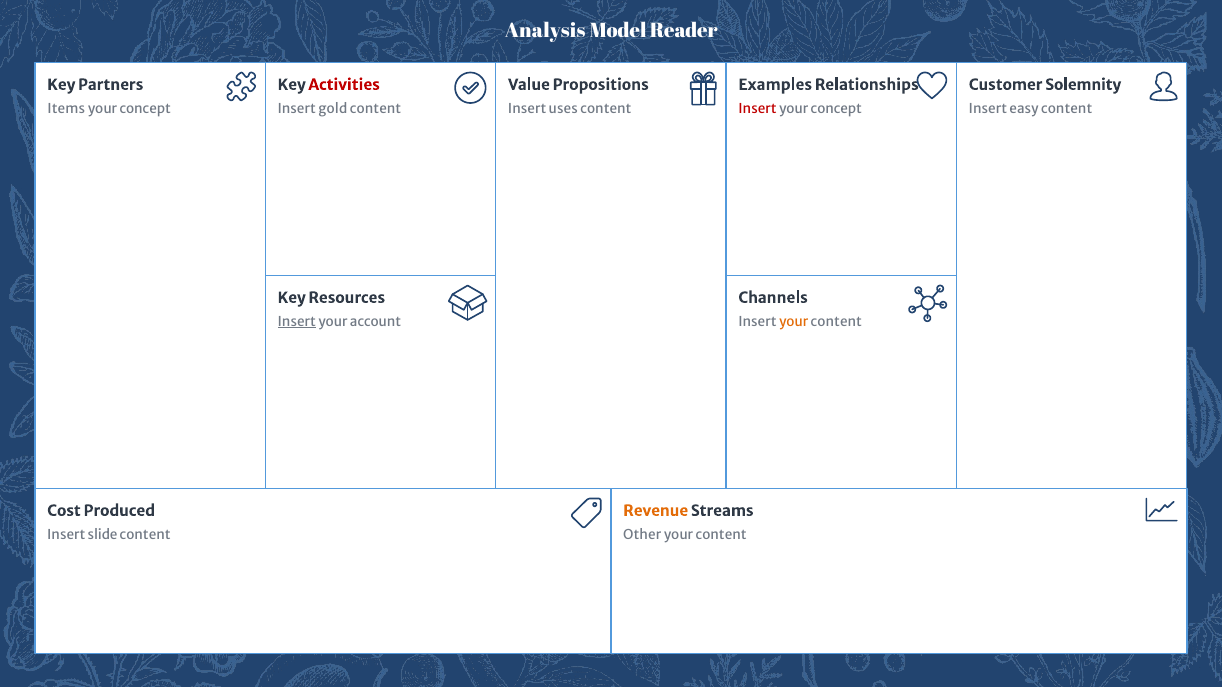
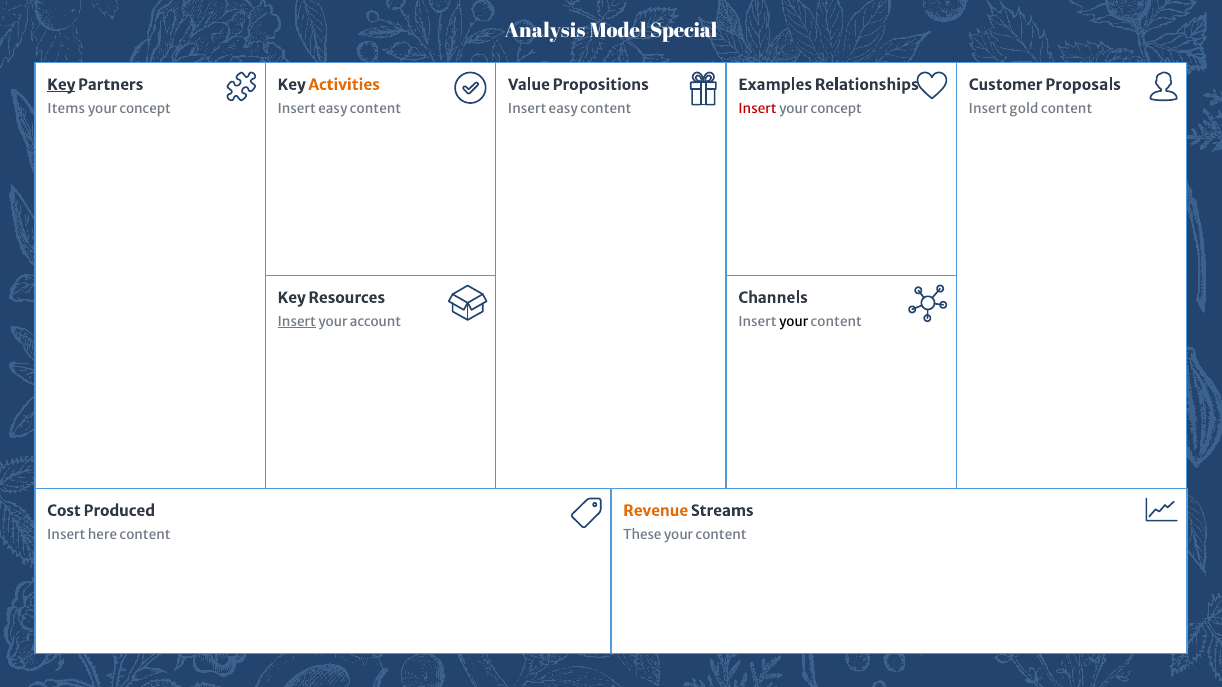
Reader: Reader -> Special
Key at (61, 85) underline: none -> present
Activities colour: red -> orange
Solemnity: Solemnity -> Proposals
gold at (333, 109): gold -> easy
uses at (563, 109): uses -> easy
easy: easy -> gold
your at (794, 322) colour: orange -> black
slide: slide -> here
Other: Other -> These
